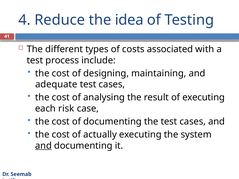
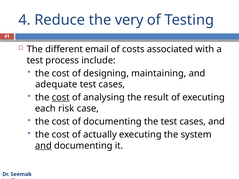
idea: idea -> very
types: types -> email
cost at (61, 98) underline: none -> present
